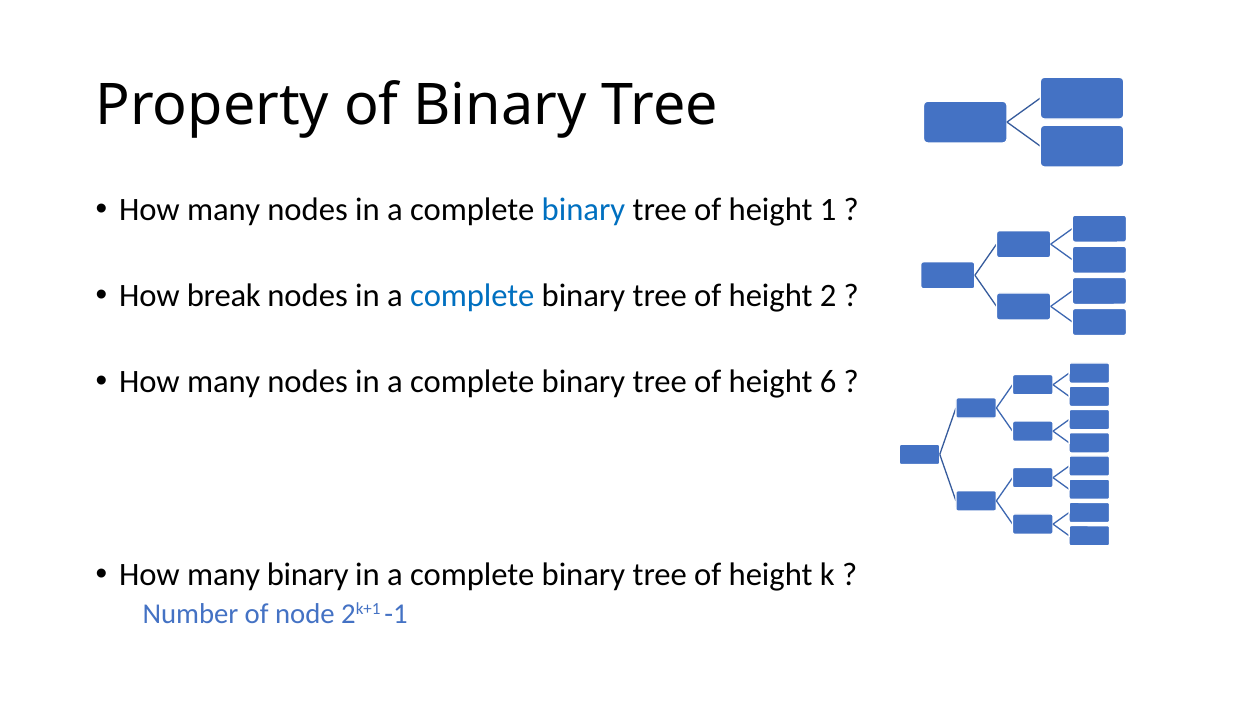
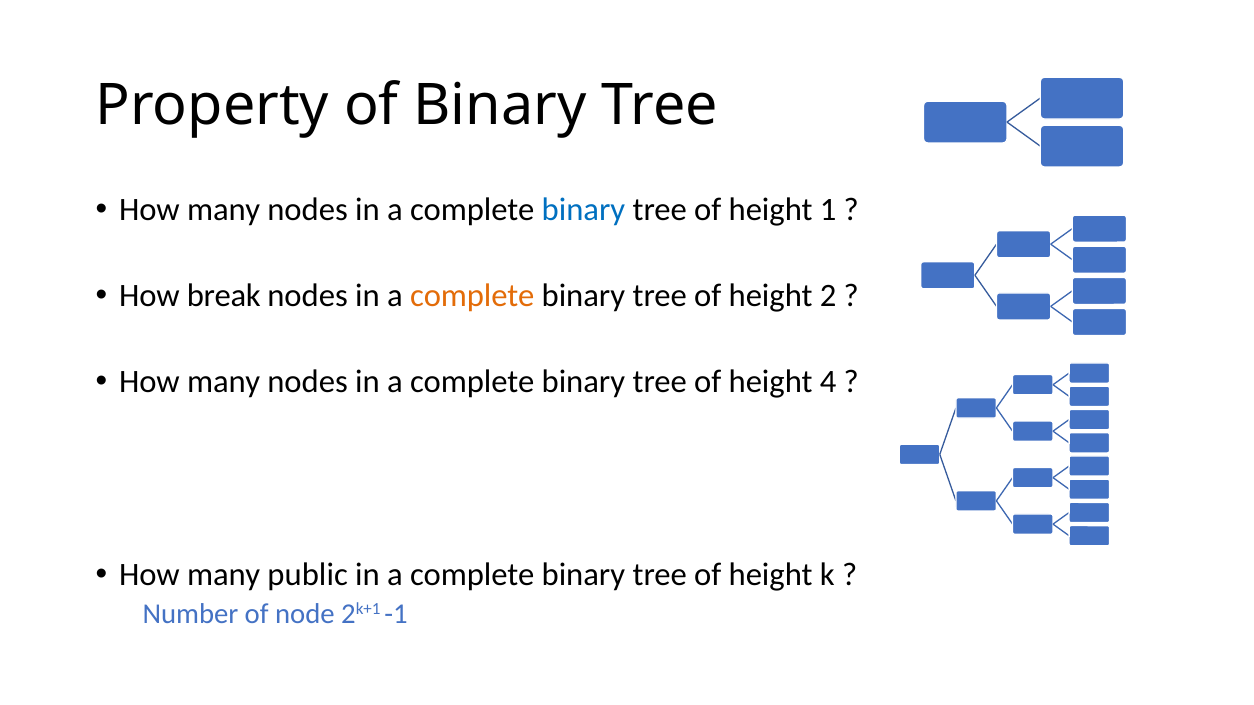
complete at (472, 296) colour: blue -> orange
6: 6 -> 4
many binary: binary -> public
